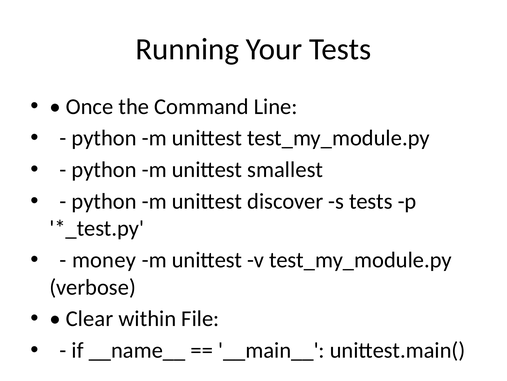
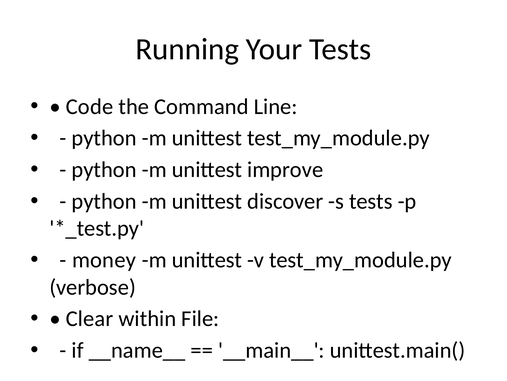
Once: Once -> Code
smallest: smallest -> improve
